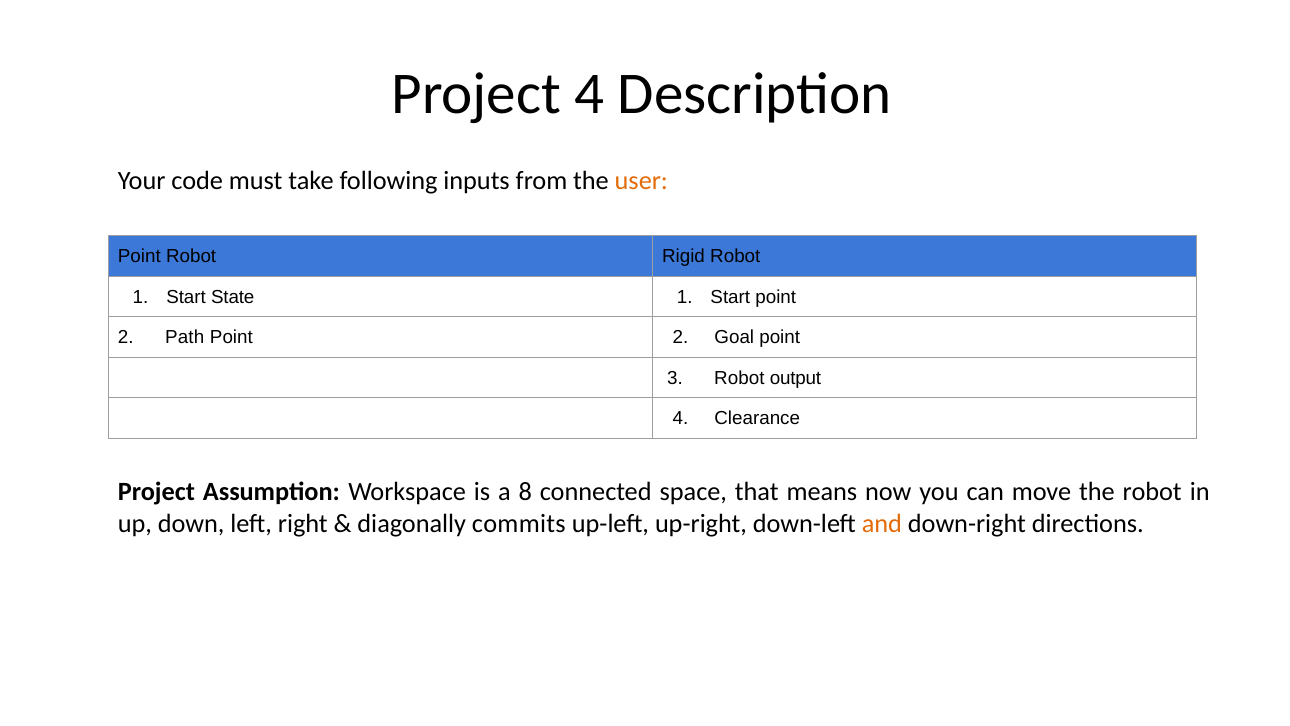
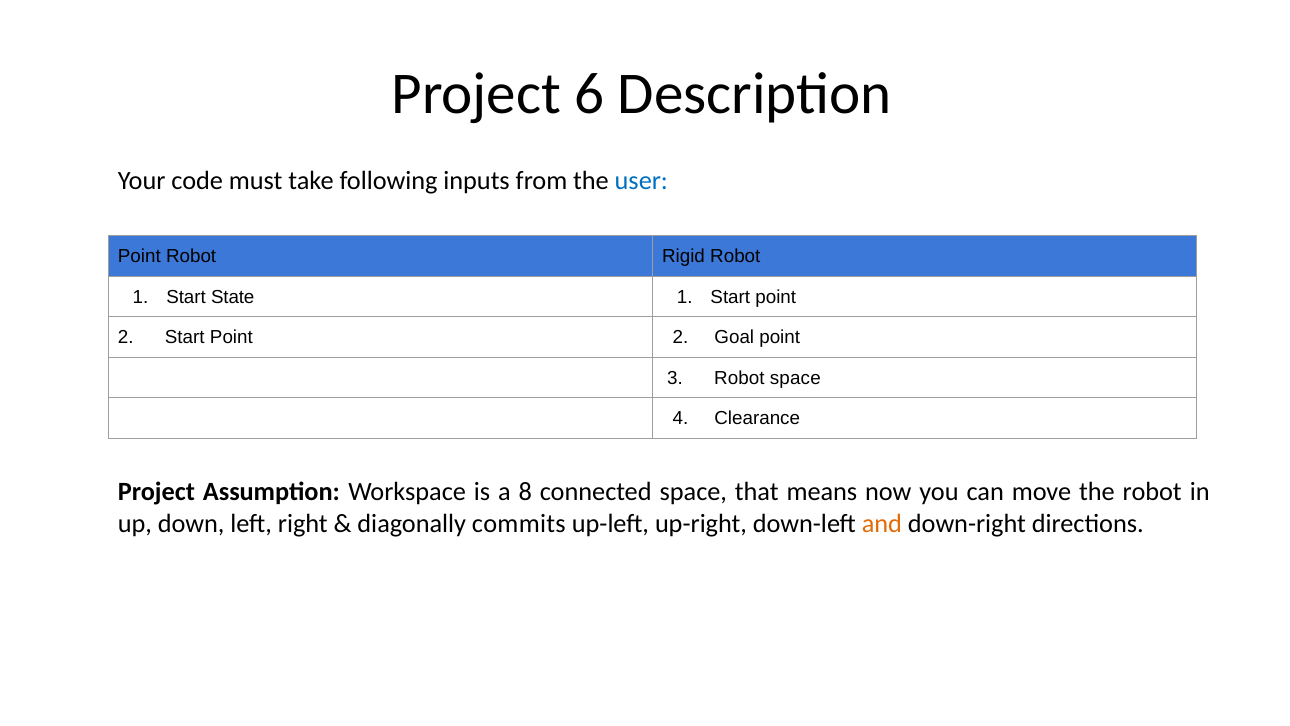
Project 4: 4 -> 6
user colour: orange -> blue
2 Path: Path -> Start
Robot output: output -> space
